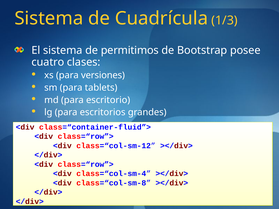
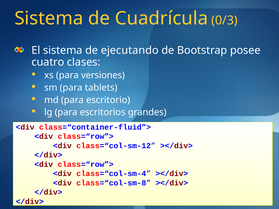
1/3: 1/3 -> 0/3
permitimos: permitimos -> ejecutando
